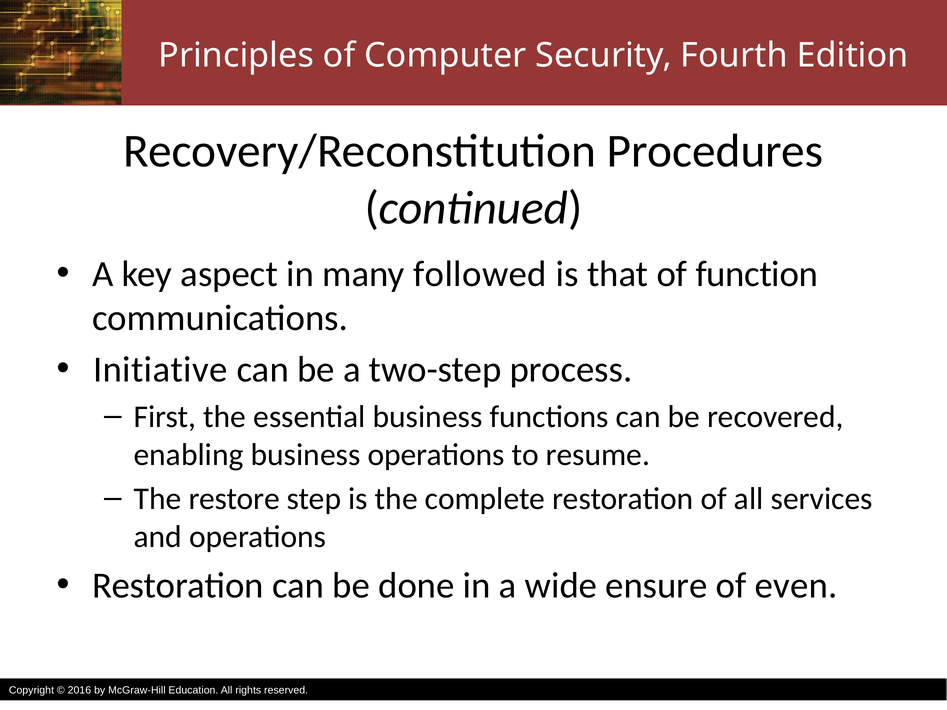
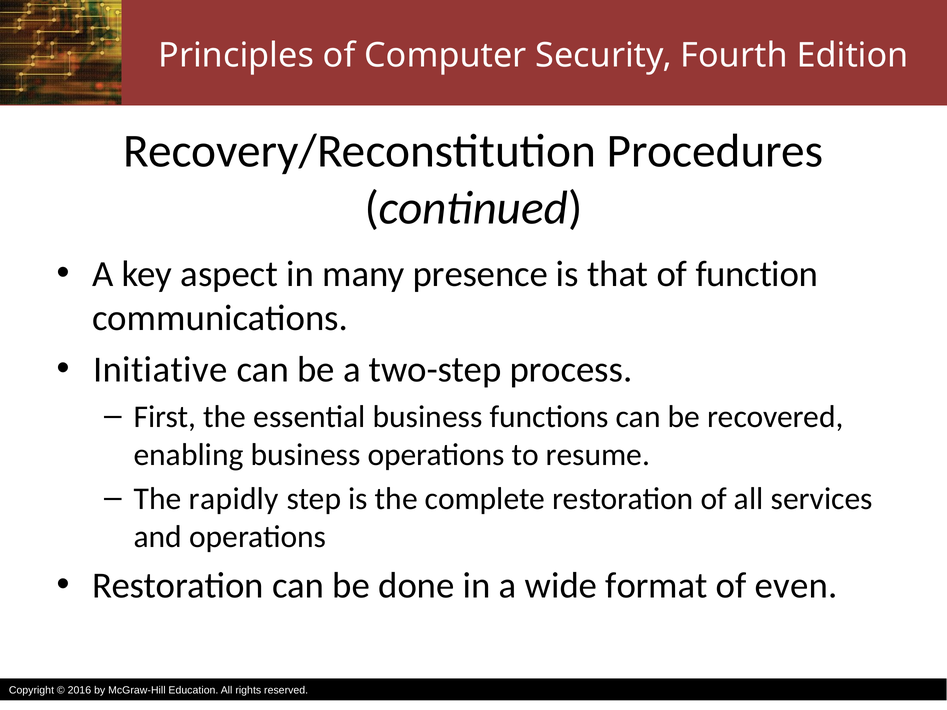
followed: followed -> presence
restore: restore -> rapidly
ensure: ensure -> format
